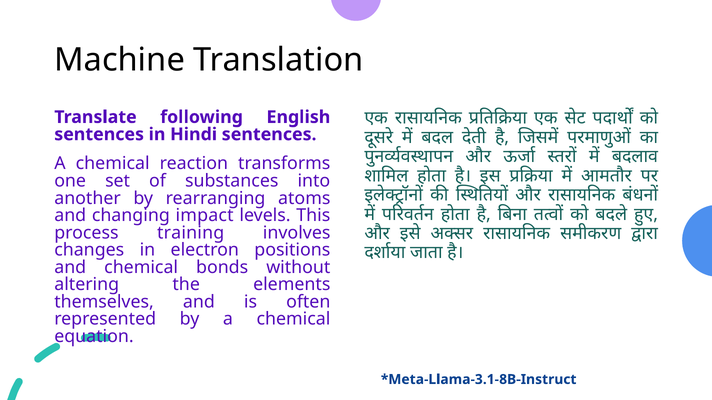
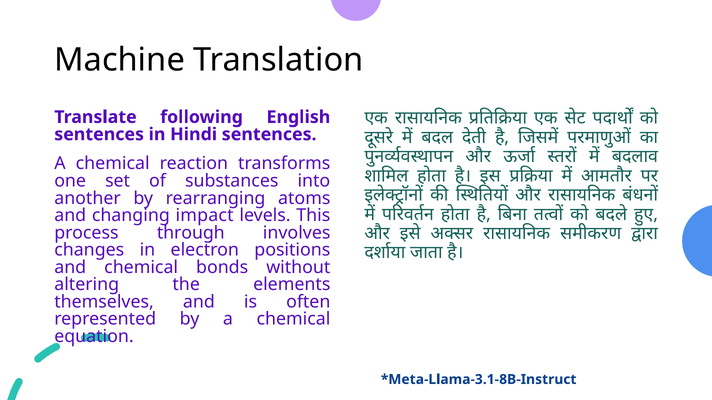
training: training -> through
